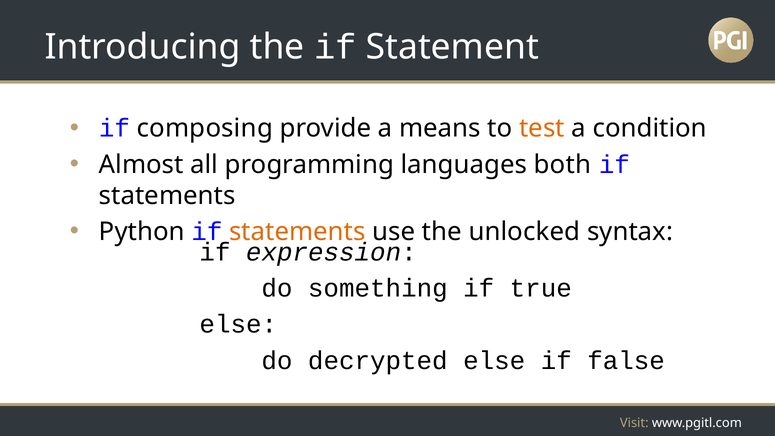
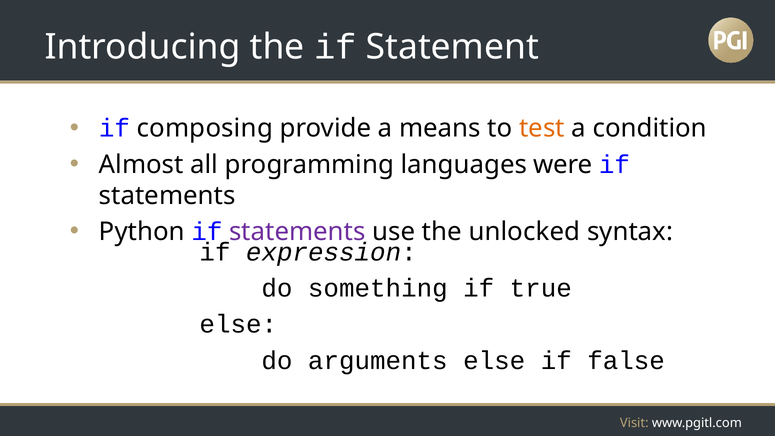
both: both -> were
statements at (297, 232) colour: orange -> purple
decrypted: decrypted -> arguments
